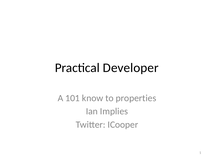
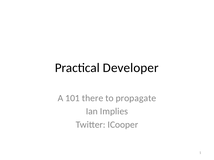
know: know -> there
properties: properties -> propagate
